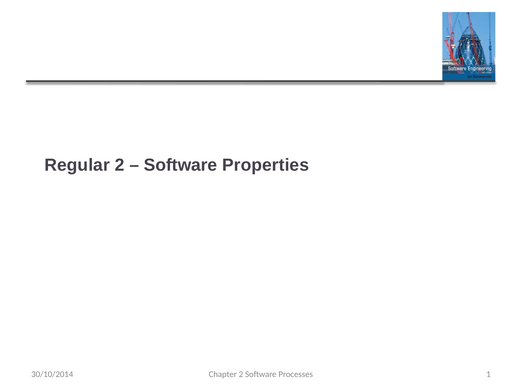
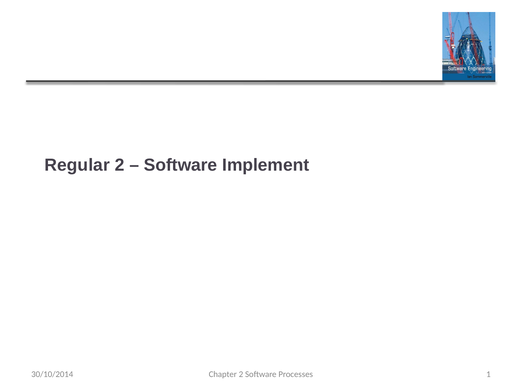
Properties: Properties -> Implement
